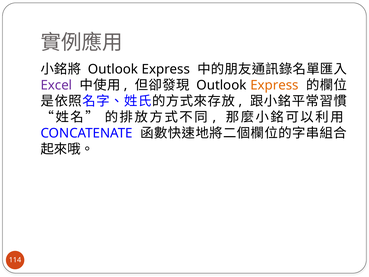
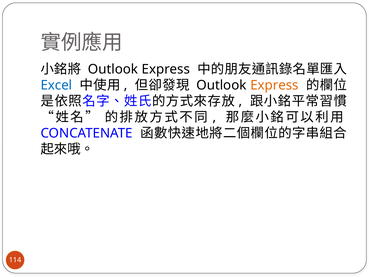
Excel colour: purple -> blue
